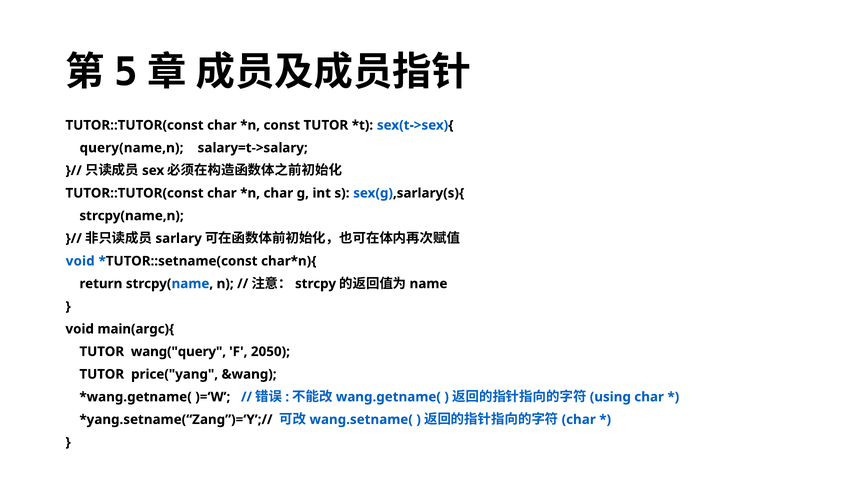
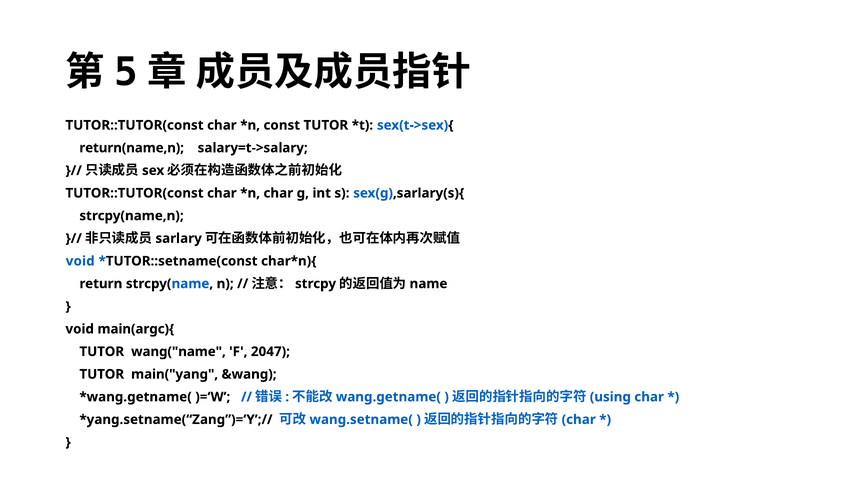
query(name,n: query(name,n -> return(name,n
wang("query: wang("query -> wang("name
2050: 2050 -> 2047
price("yang: price("yang -> main("yang
